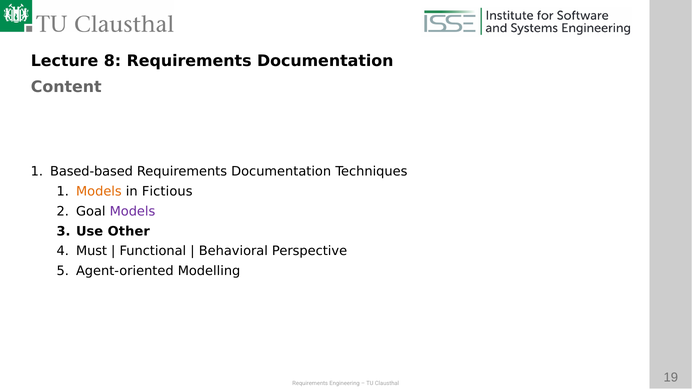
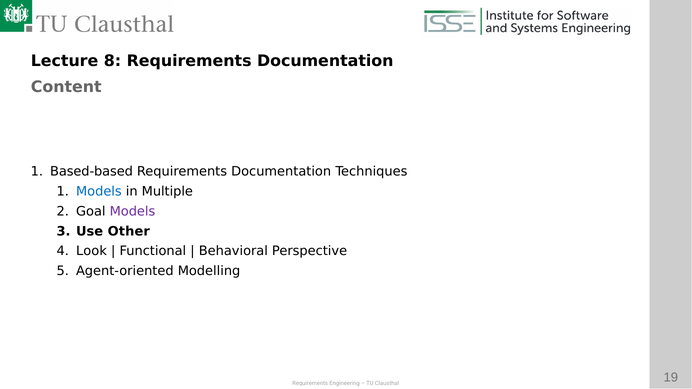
Models at (99, 192) colour: orange -> blue
Fictious: Fictious -> Multiple
Must: Must -> Look
